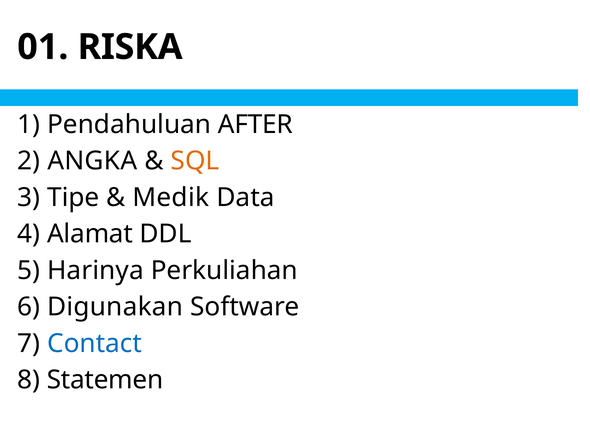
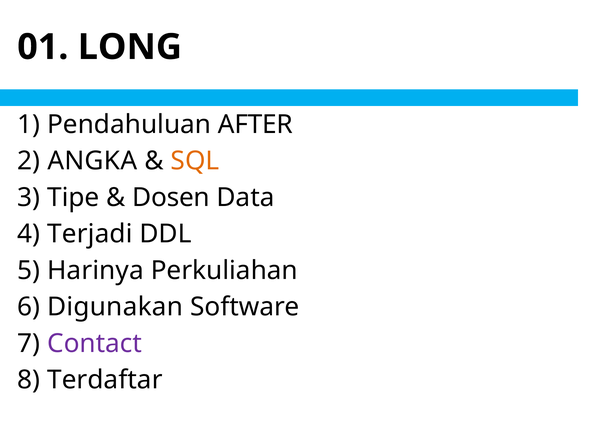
RISKA: RISKA -> LONG
Medik: Medik -> Dosen
Alamat: Alamat -> Terjadi
Contact colour: blue -> purple
Statemen: Statemen -> Terdaftar
